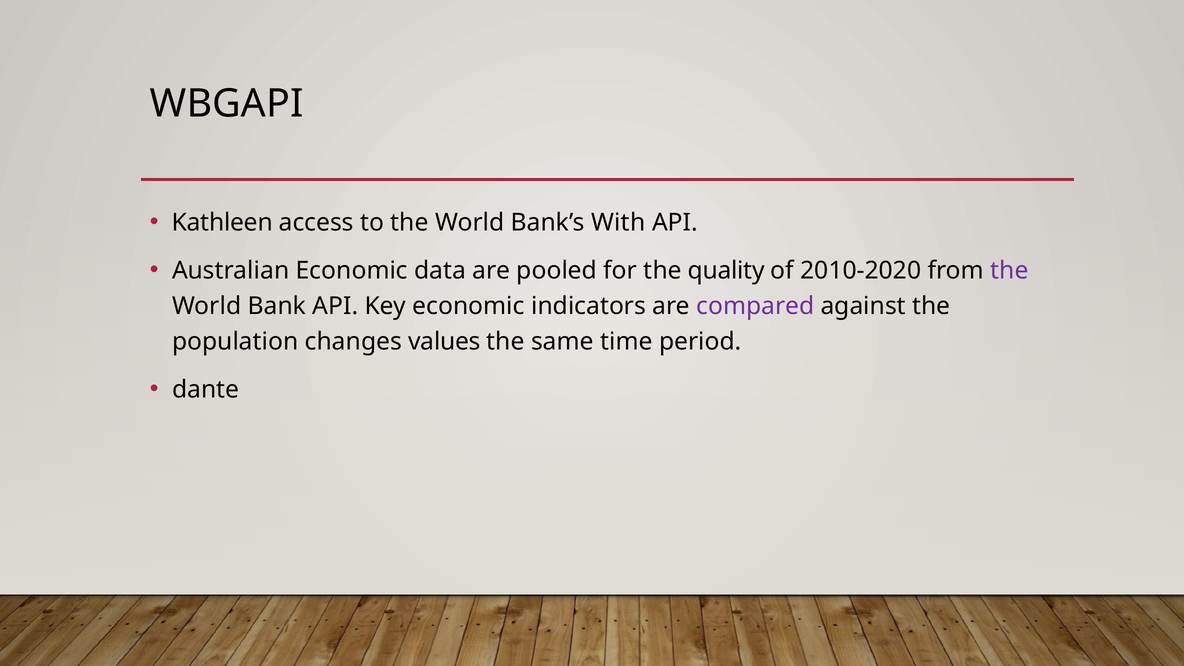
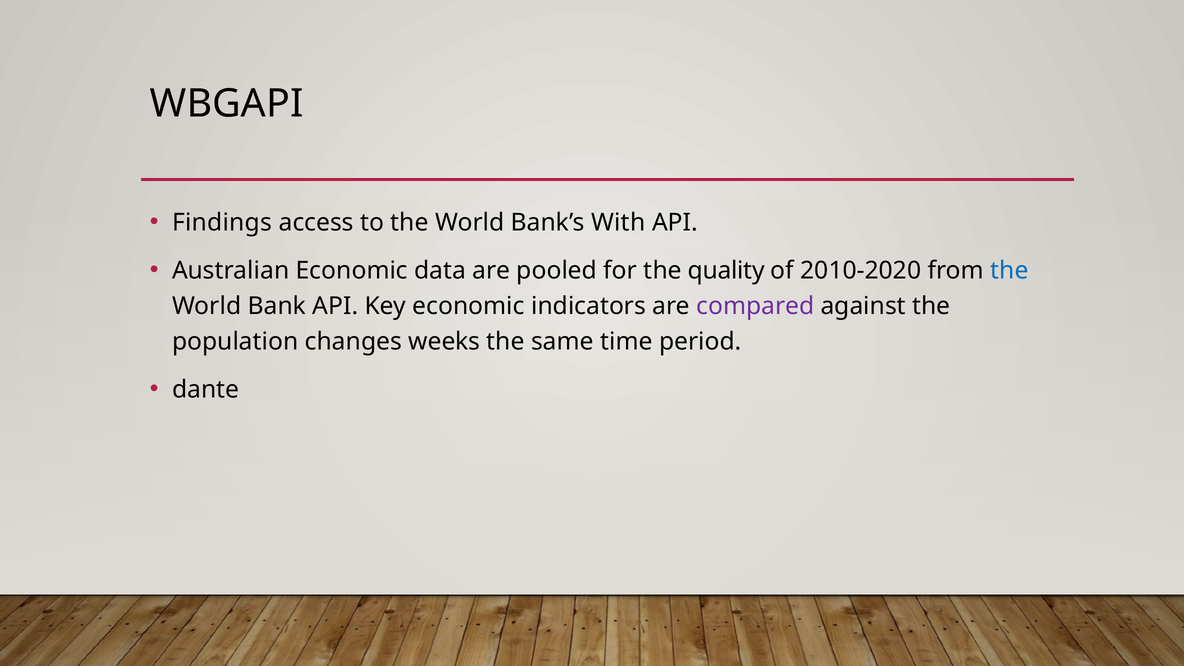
Kathleen: Kathleen -> Findings
the at (1009, 270) colour: purple -> blue
values: values -> weeks
